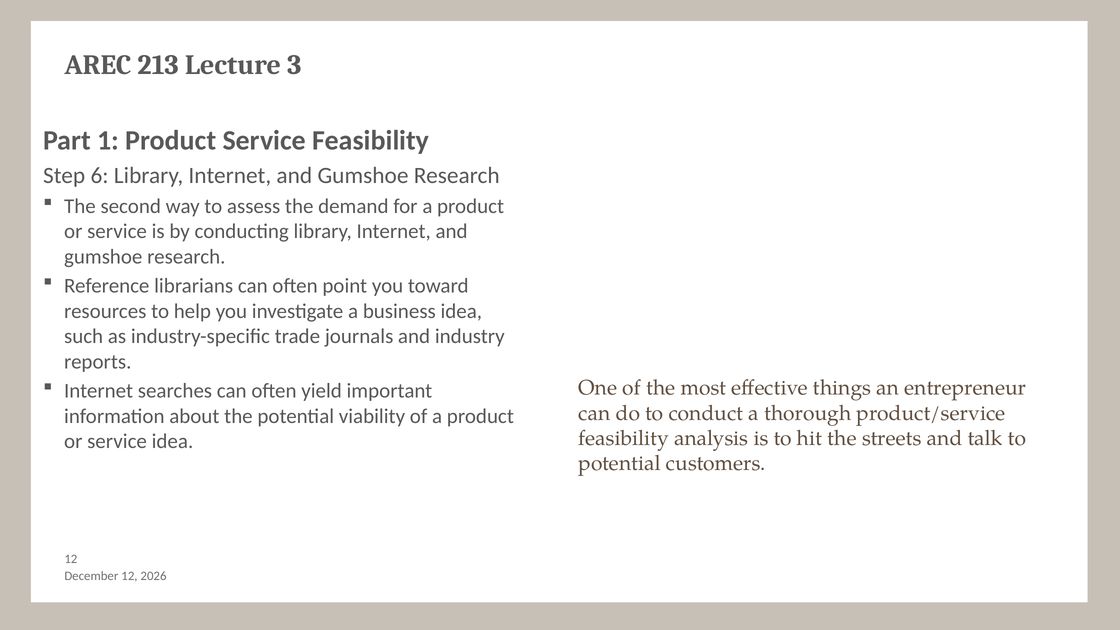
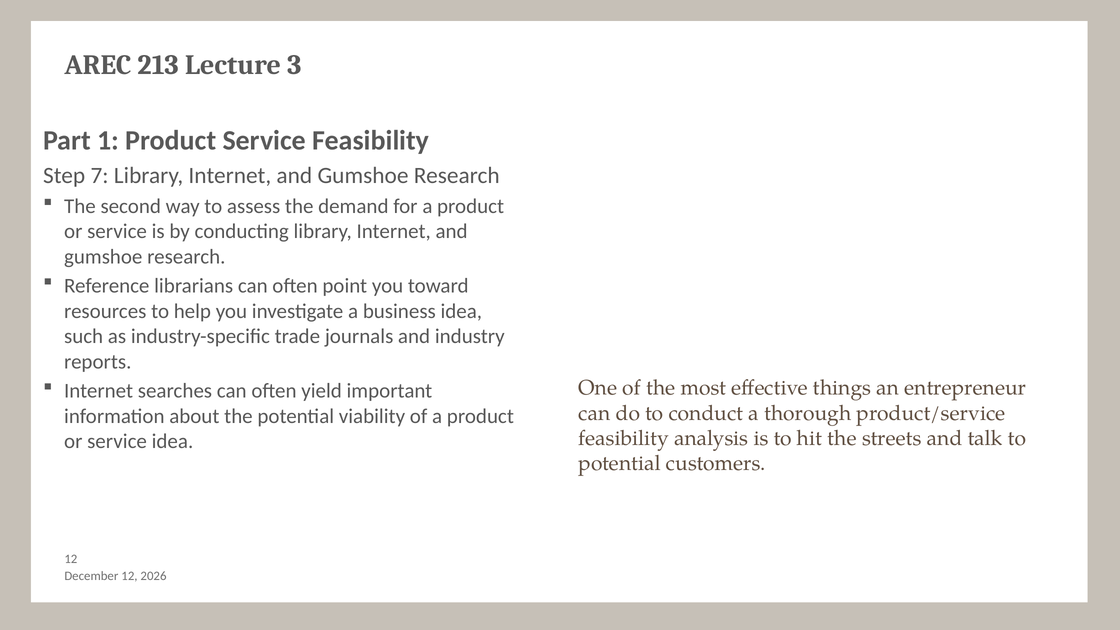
6: 6 -> 7
